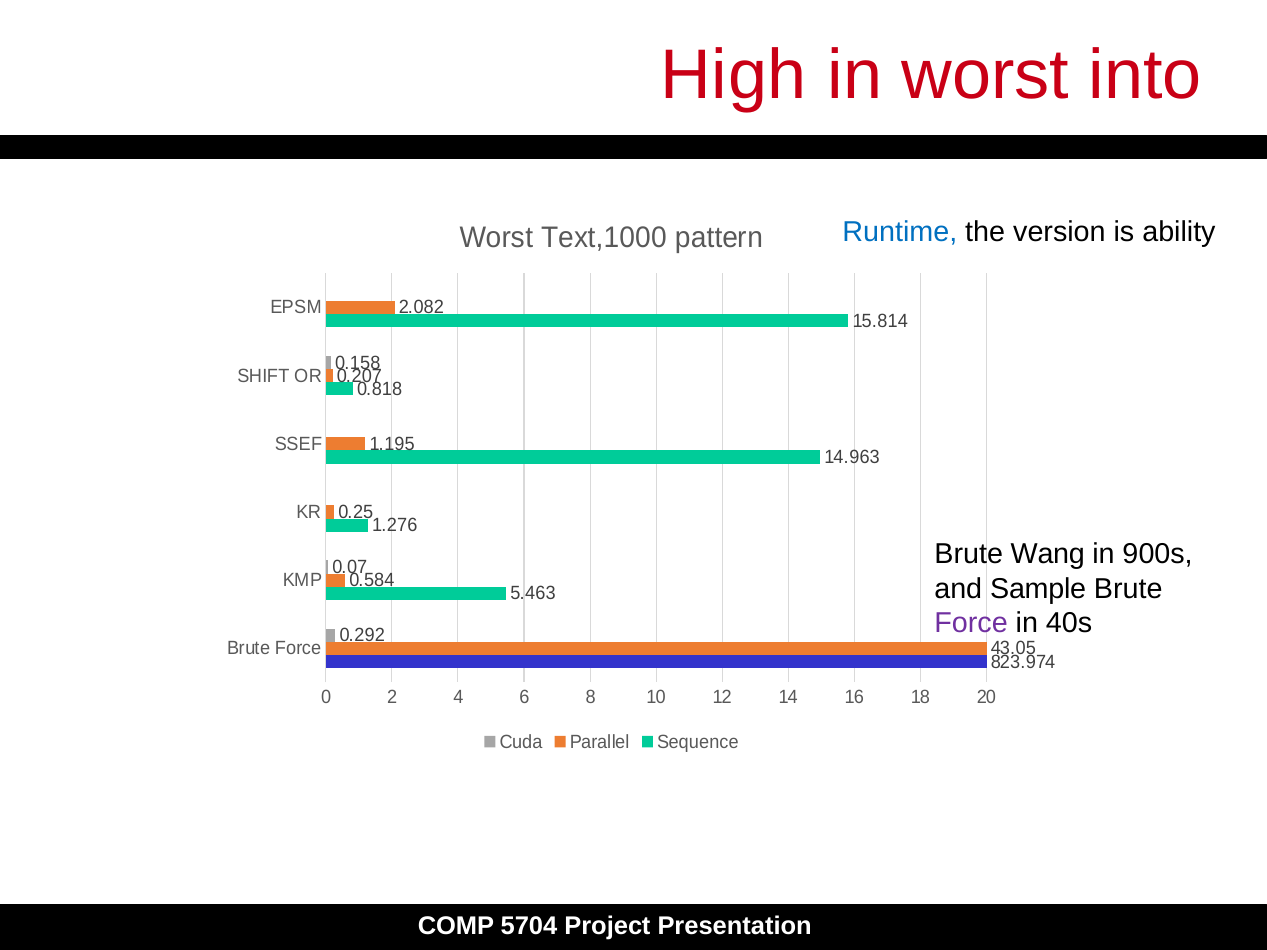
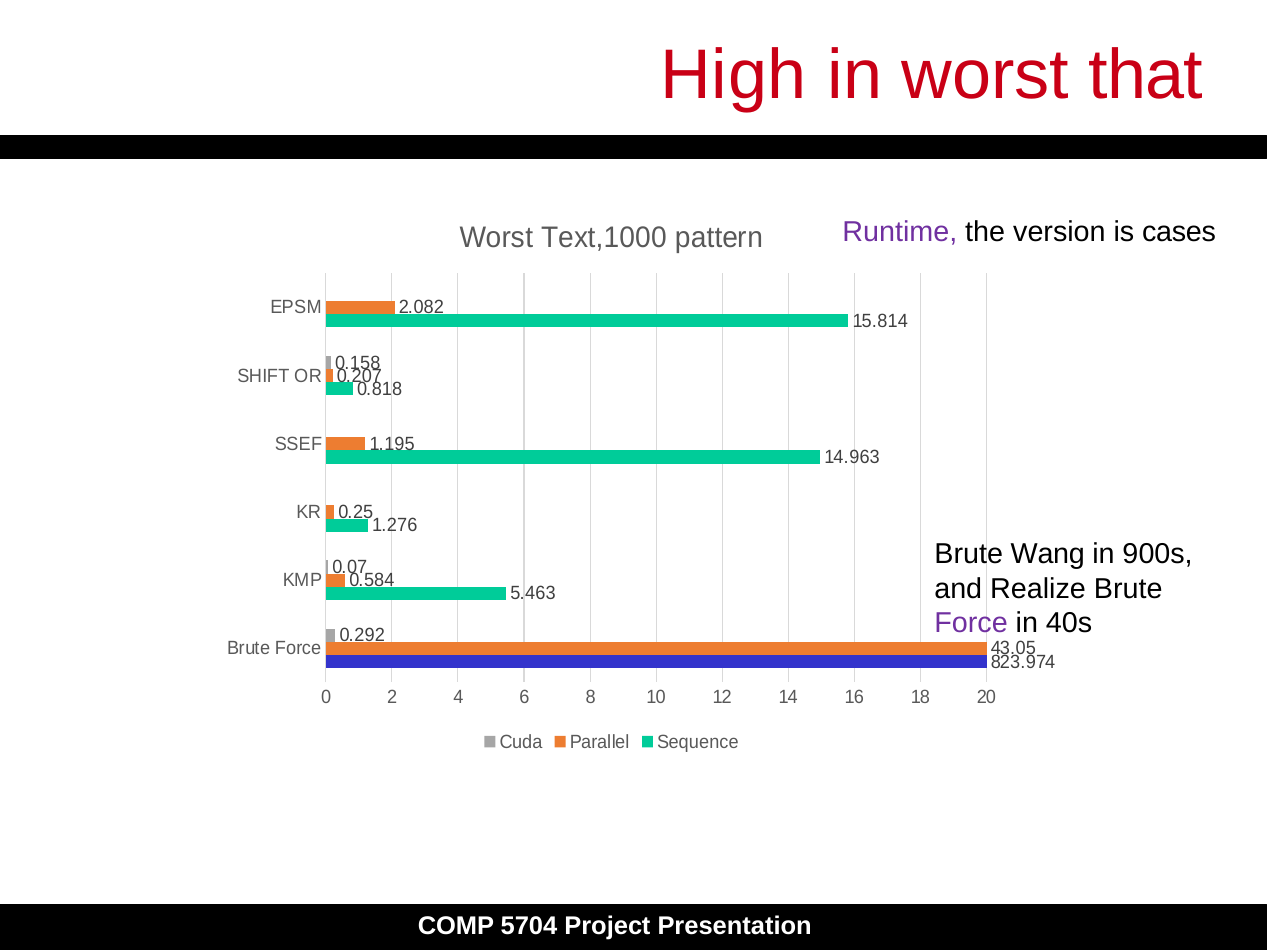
into: into -> that
Runtime colour: blue -> purple
ability: ability -> cases
Sample: Sample -> Realize
